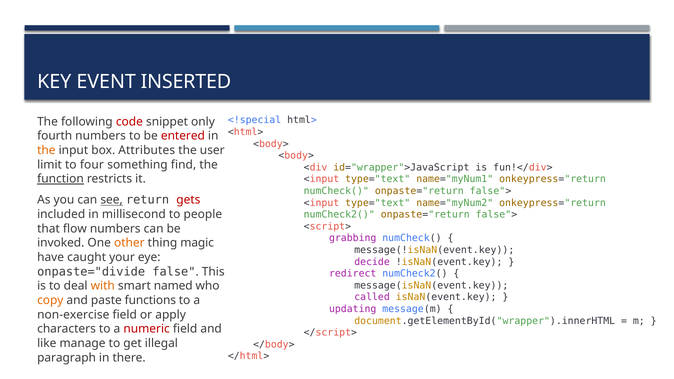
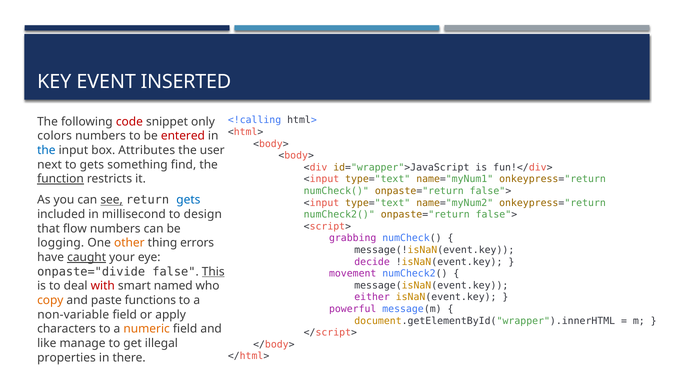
<!special: <!special -> <!calling
fourth: fourth -> colors
the at (46, 150) colour: orange -> blue
limit: limit -> next
to four: four -> gets
gets at (188, 200) colour: red -> blue
people: people -> design
invoked: invoked -> logging
magic: magic -> errors
caught underline: none -> present
This underline: none -> present
redirect: redirect -> movement
with colour: orange -> red
called: called -> either
updating: updating -> powerful
non-exercise: non-exercise -> non-variable
numeric colour: red -> orange
paragraph: paragraph -> properties
